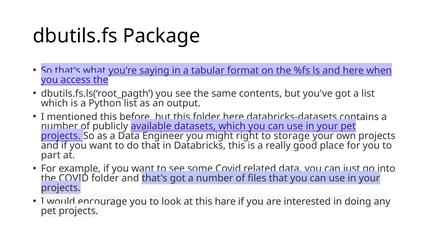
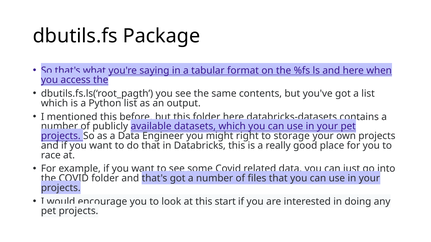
part: part -> race
hare: hare -> start
